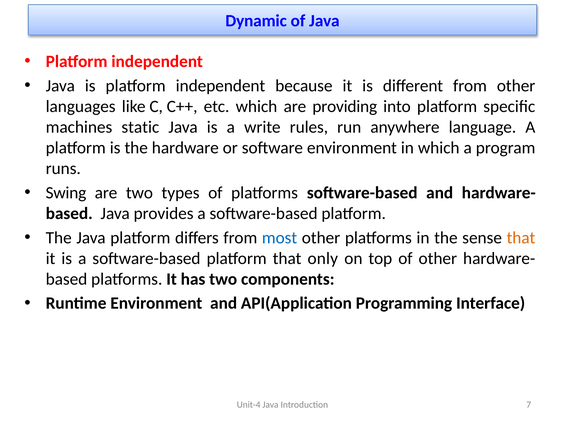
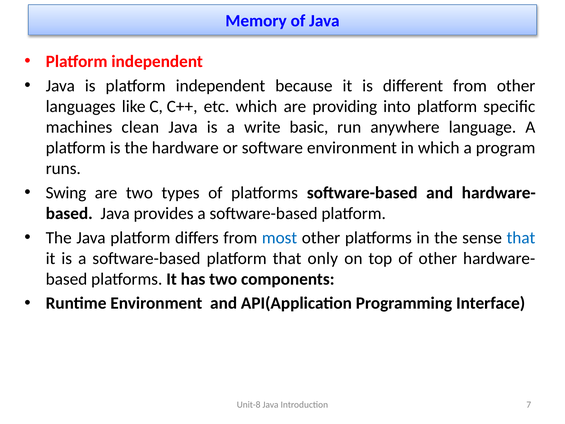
Dynamic: Dynamic -> Memory
static: static -> clean
rules: rules -> basic
that at (521, 237) colour: orange -> blue
Unit-4: Unit-4 -> Unit-8
